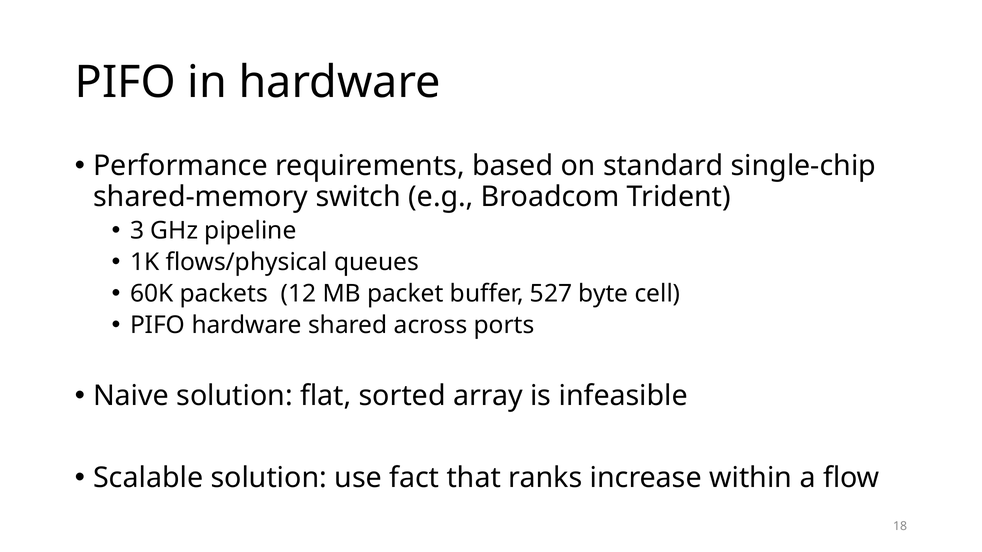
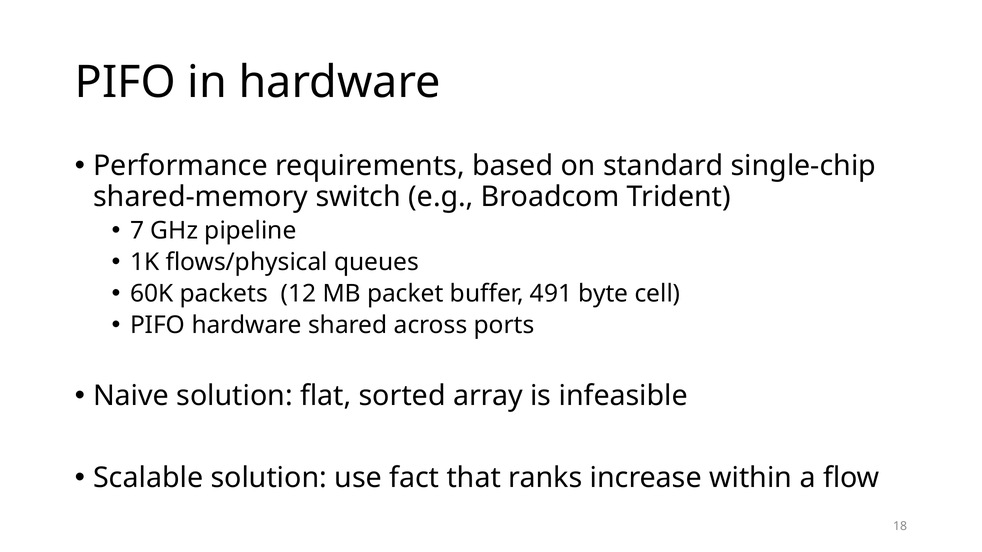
3: 3 -> 7
527: 527 -> 491
